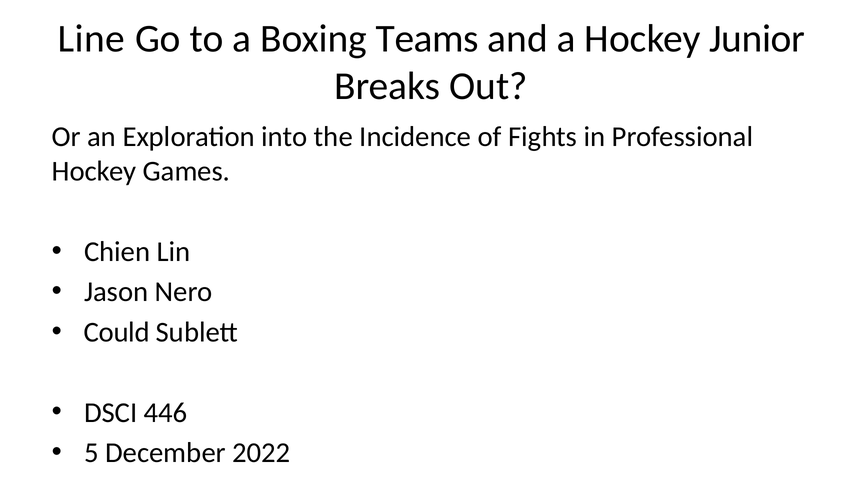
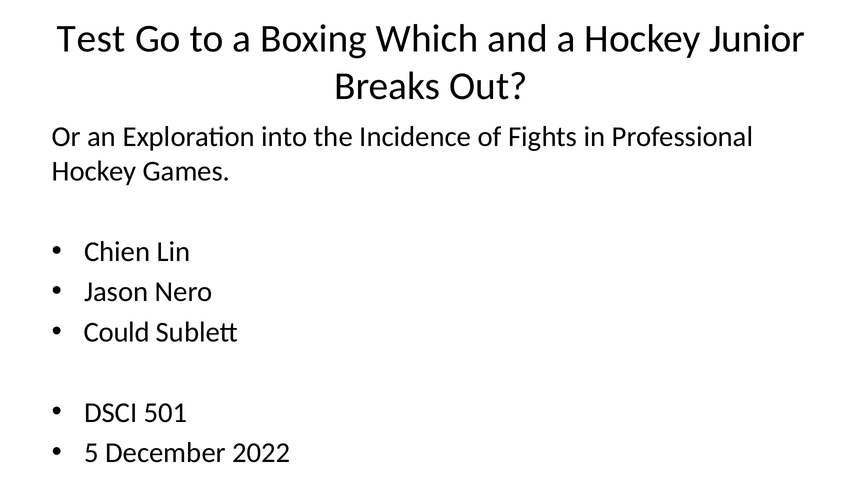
Line: Line -> Test
Teams: Teams -> Which
446: 446 -> 501
